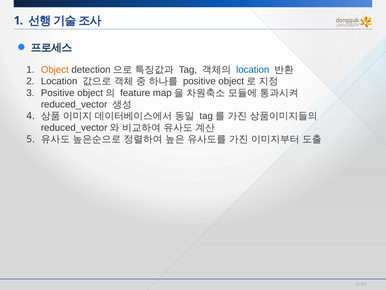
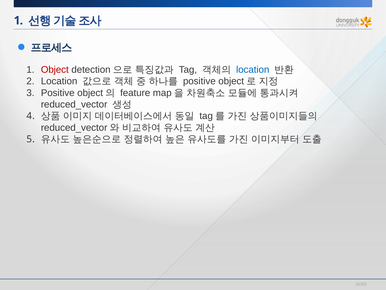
Object colour: orange -> red
